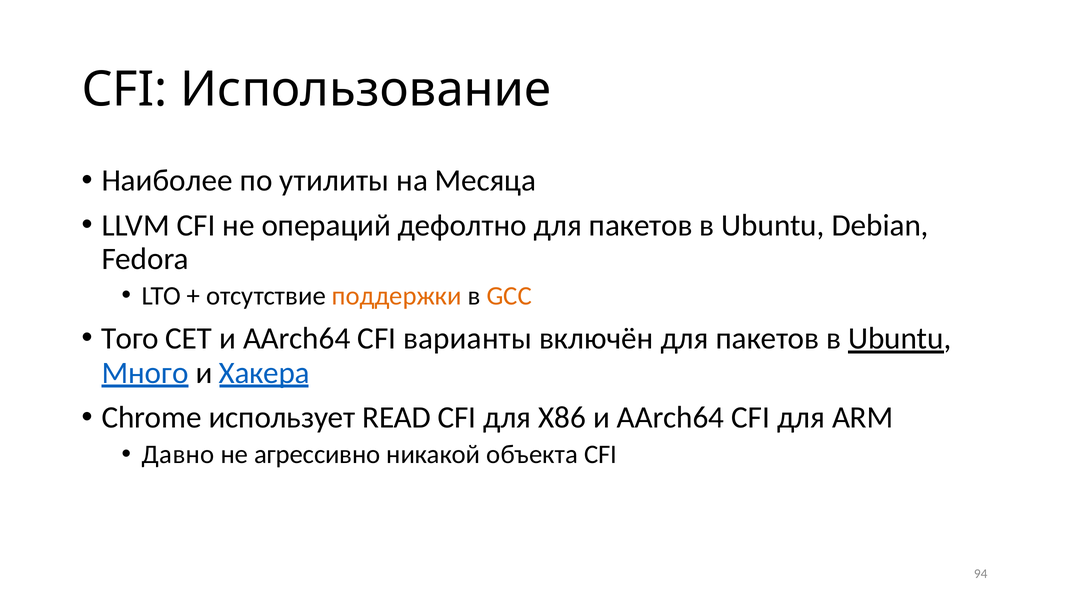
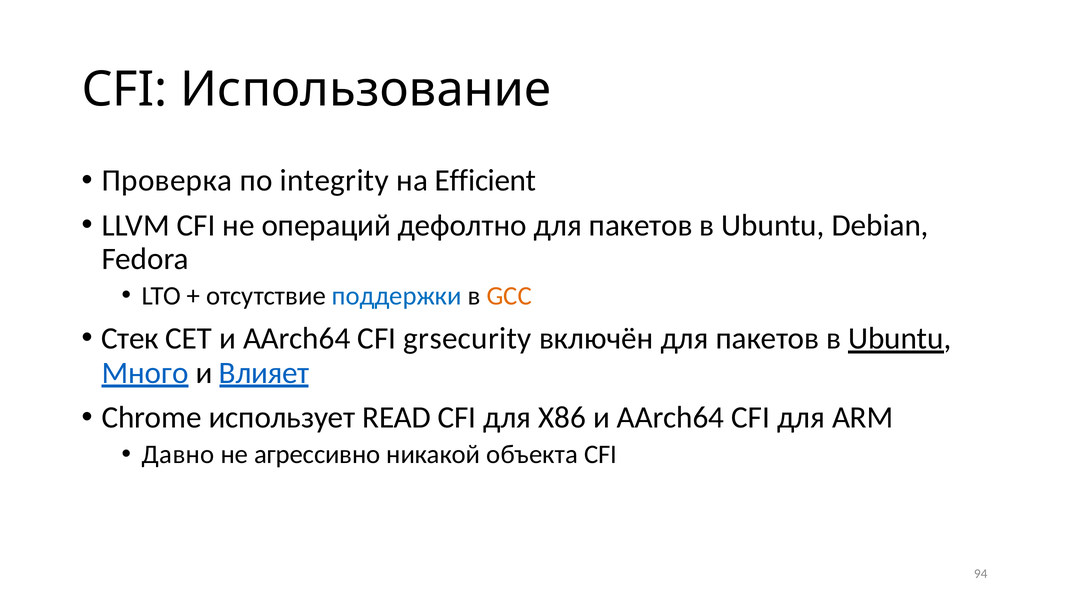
Наиболее: Наиболее -> Проверка
утилиты: утилиты -> integrity
Месяца: Месяца -> Efficient
поддержки colour: orange -> blue
Того: Того -> Стек
варианты: варианты -> grsecurity
Хакера: Хакера -> Влияет
